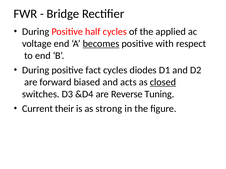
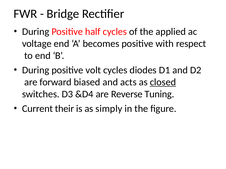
becomes underline: present -> none
fact: fact -> volt
strong: strong -> simply
